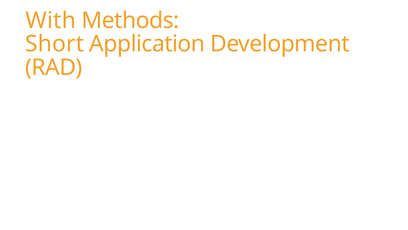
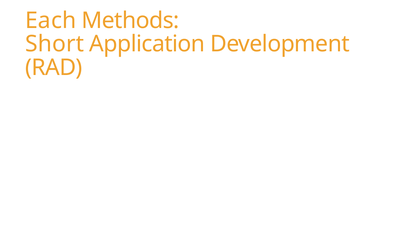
With: With -> Each
